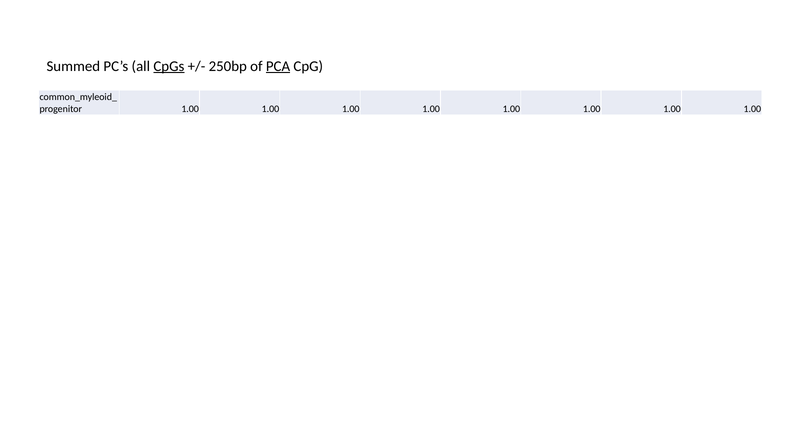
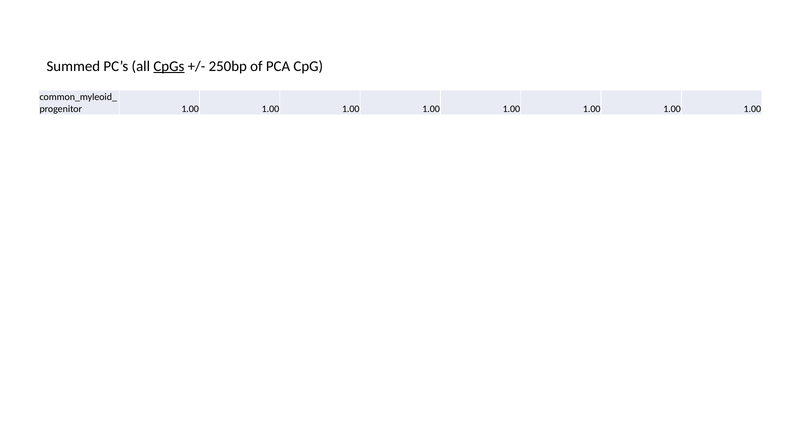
PCA underline: present -> none
